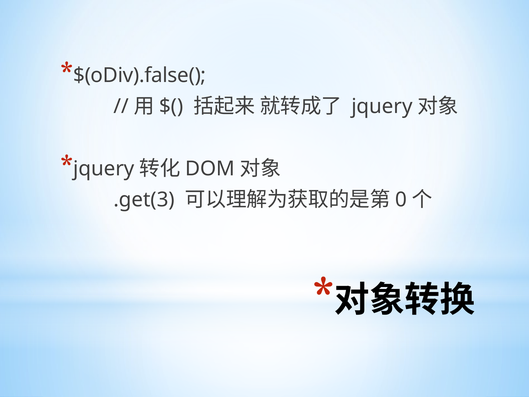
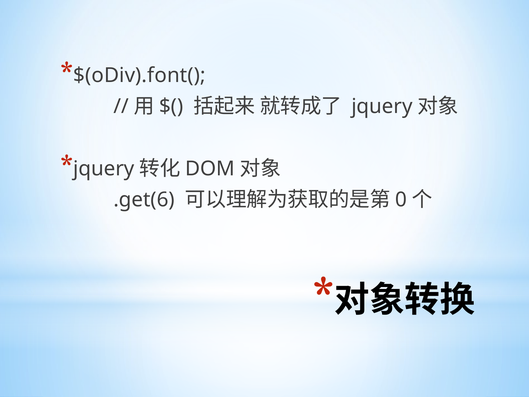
$(oDiv).false(: $(oDiv).false( -> $(oDiv).font(
.get(3: .get(3 -> .get(6
